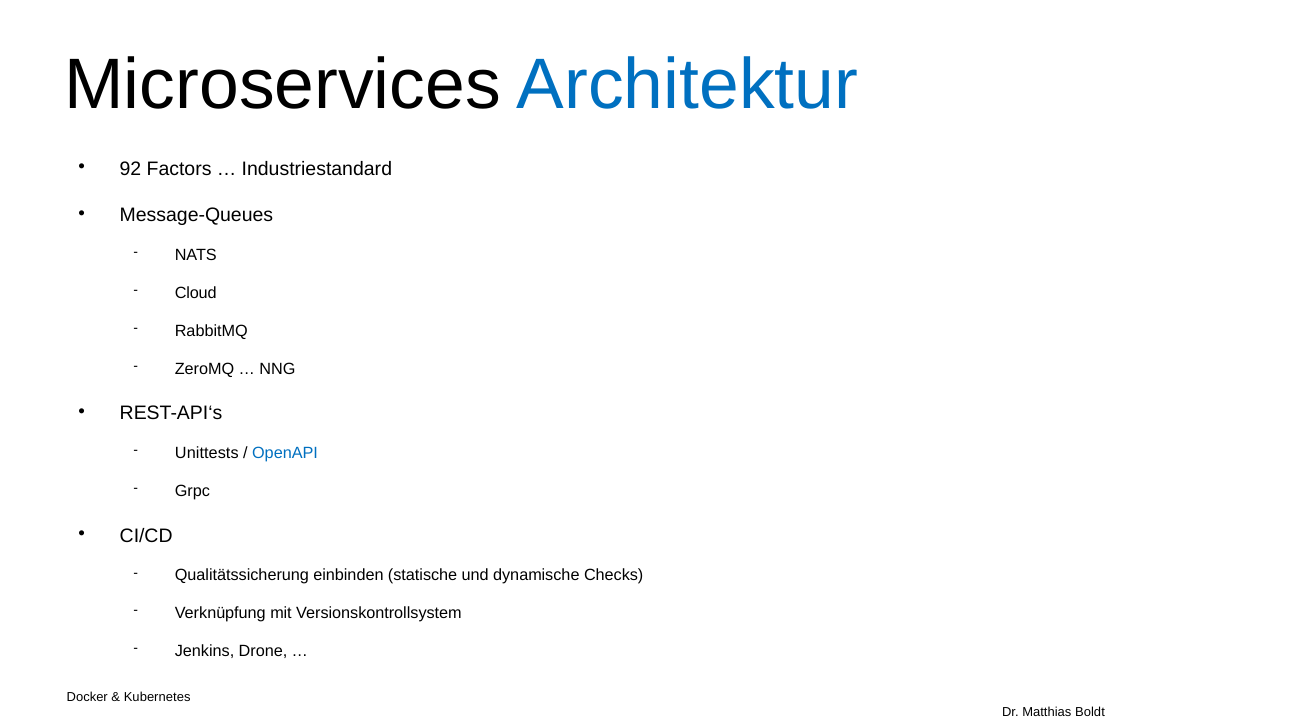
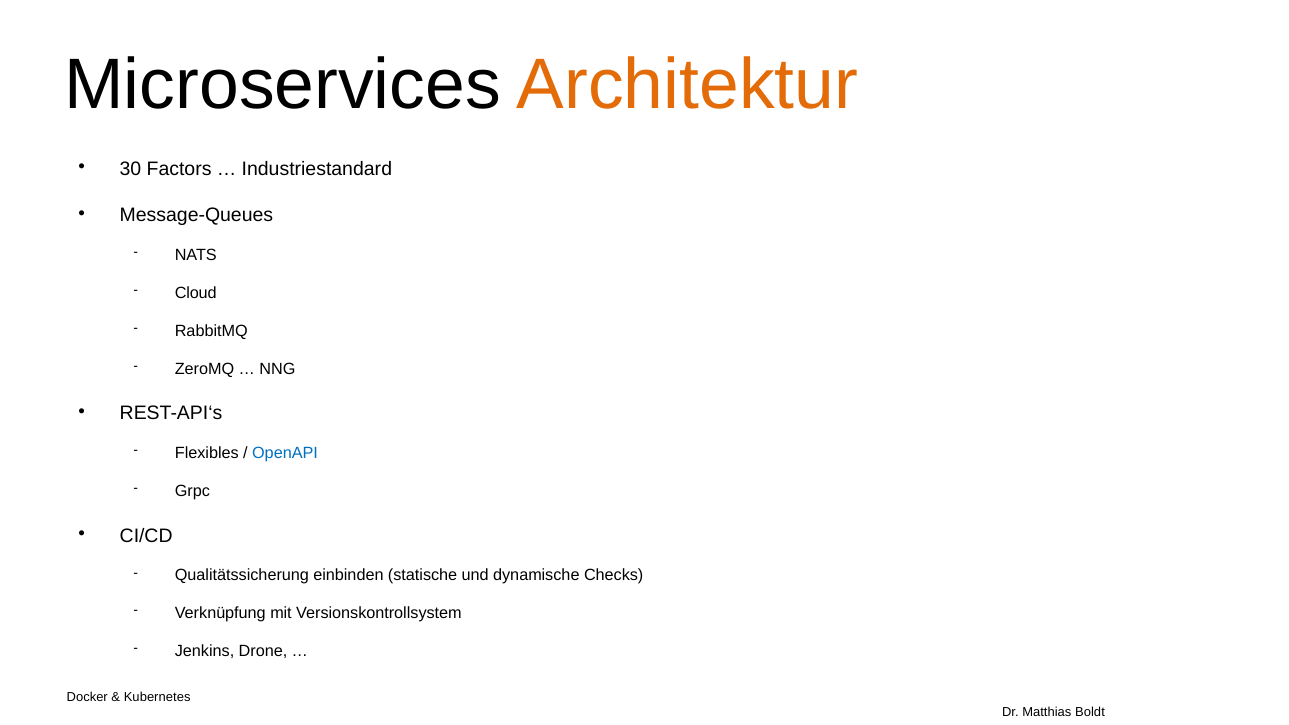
Architektur colour: blue -> orange
92: 92 -> 30
Unittests: Unittests -> Flexibles
